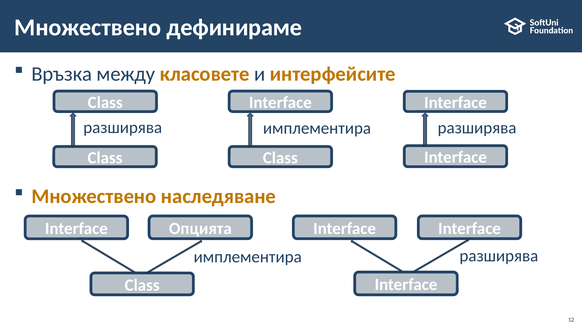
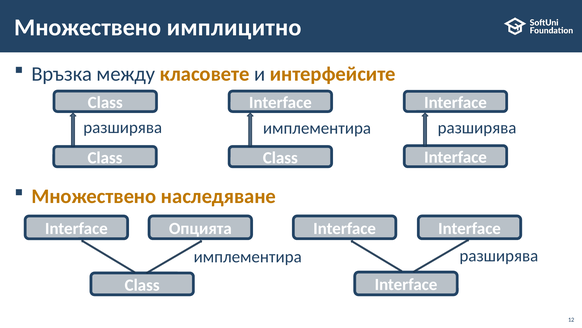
дефинираме: дефинираме -> имплицитно
